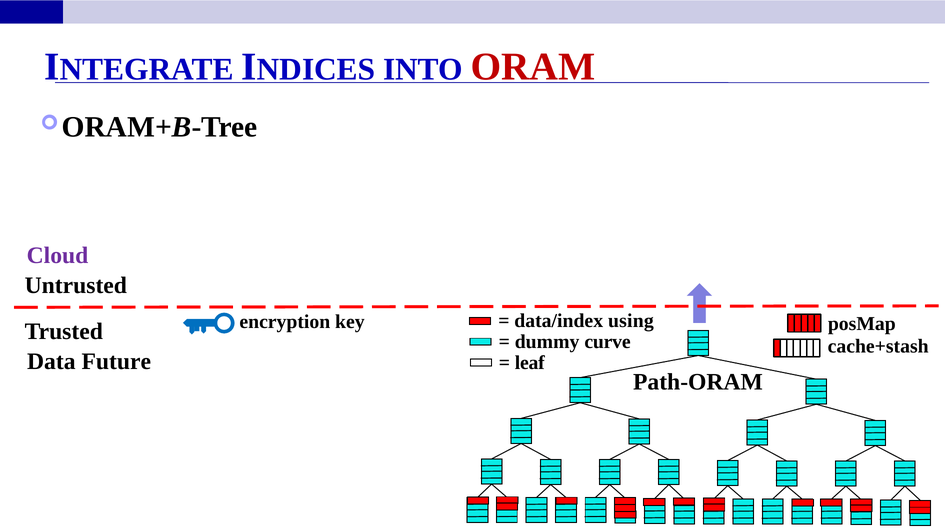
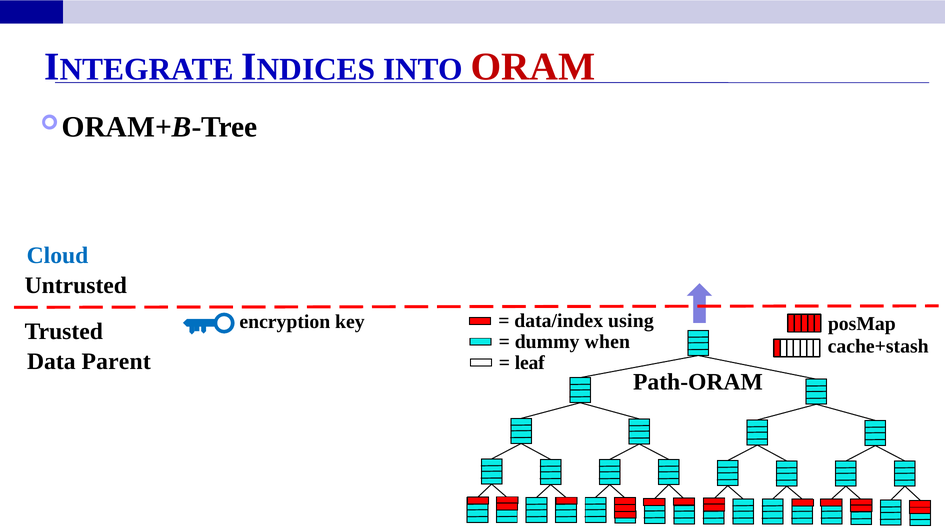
Cloud colour: purple -> blue
curve: curve -> when
Future: Future -> Parent
